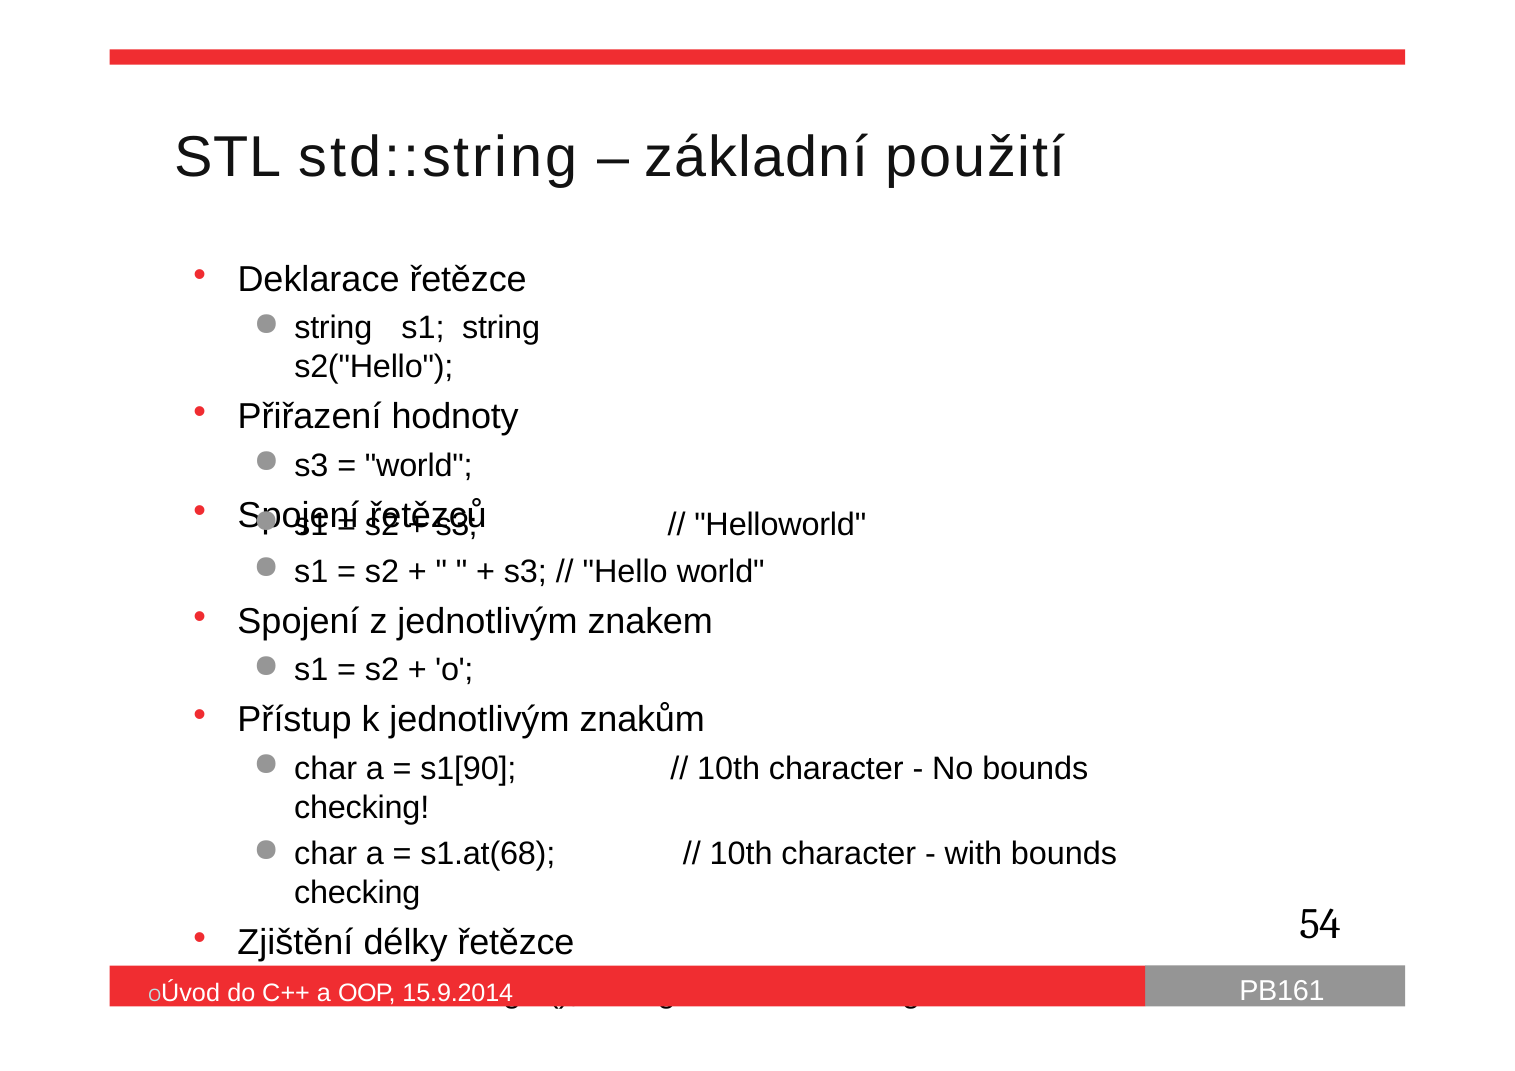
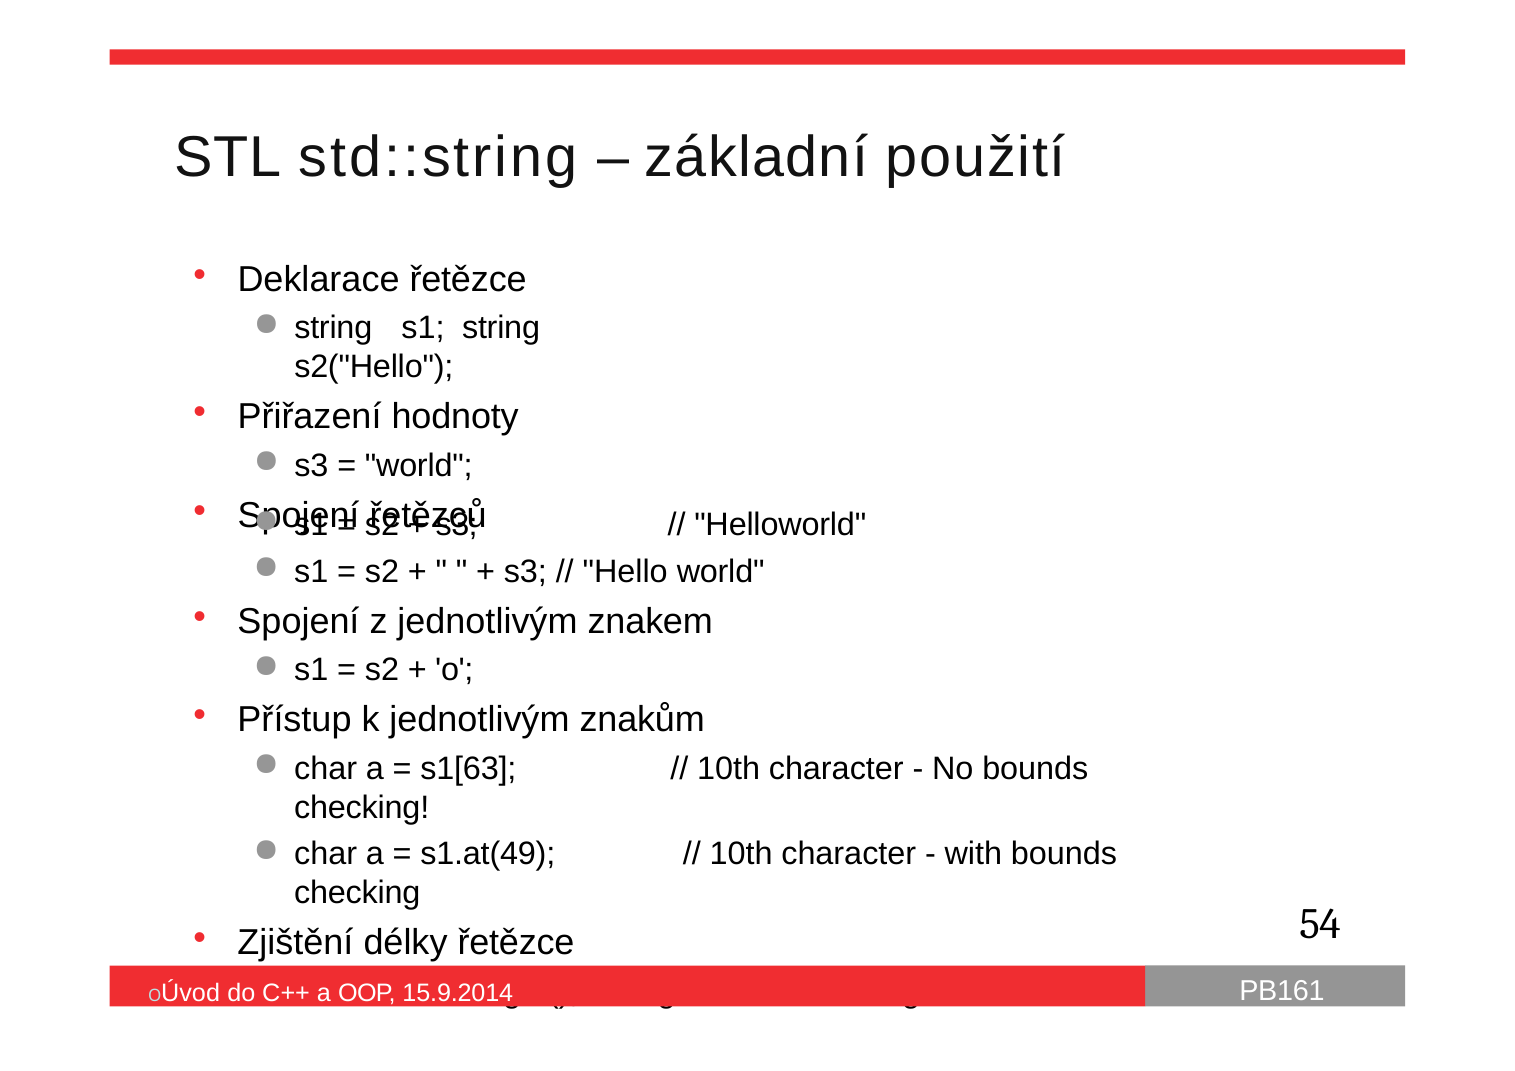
s1[90: s1[90 -> s1[63
s1.at(68: s1.at(68 -> s1.at(49
